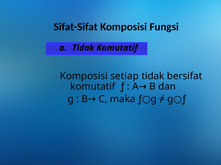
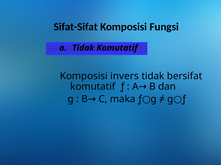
setiap: setiap -> invers
